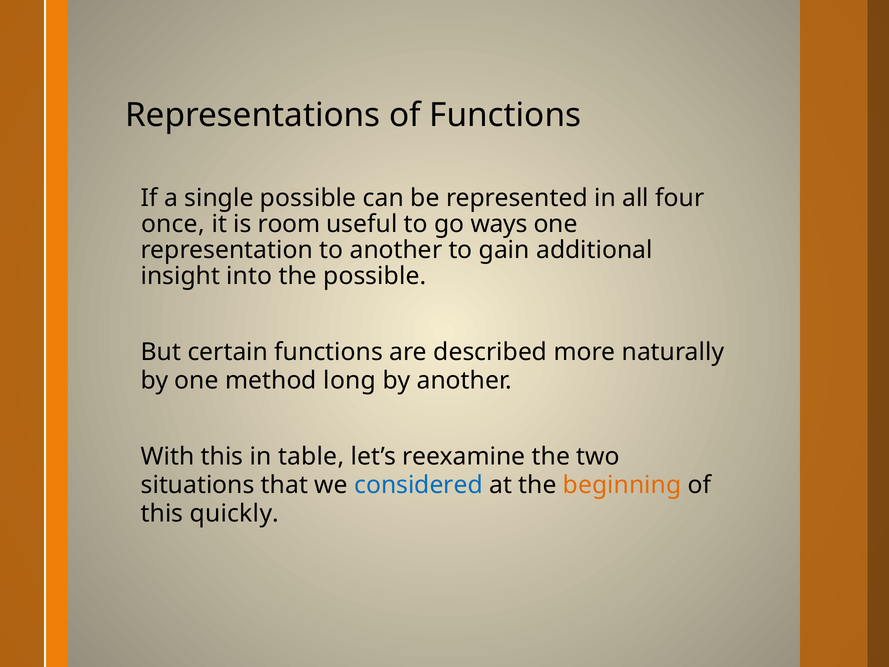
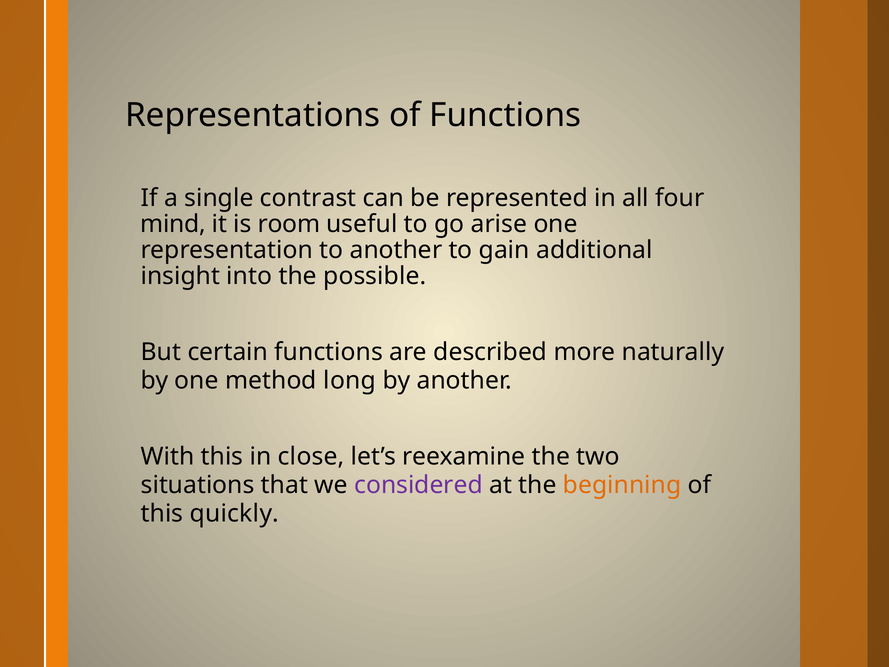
single possible: possible -> contrast
once: once -> mind
ways: ways -> arise
table: table -> close
considered colour: blue -> purple
